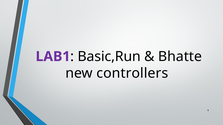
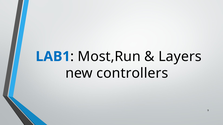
LAB1 colour: purple -> blue
Basic,Run: Basic,Run -> Most,Run
Bhatte: Bhatte -> Layers
